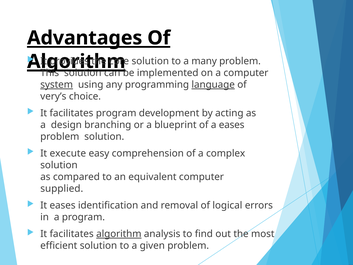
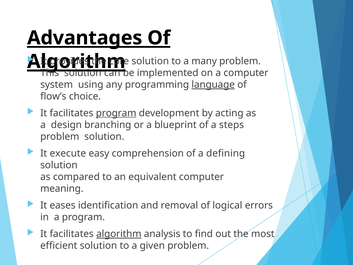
system underline: present -> none
very’s: very’s -> flow’s
program at (116, 113) underline: none -> present
a eases: eases -> steps
complex: complex -> defining
supplied: supplied -> meaning
